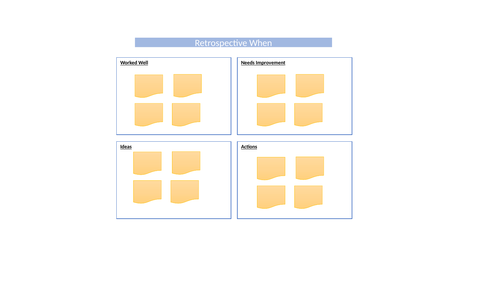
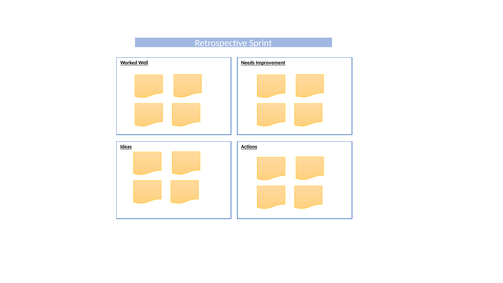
When: When -> Sprint
